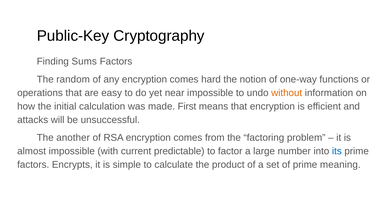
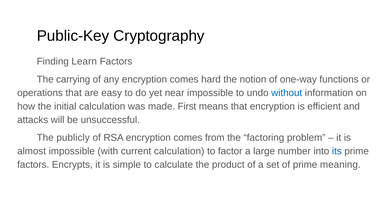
Sums: Sums -> Learn
random: random -> carrying
without colour: orange -> blue
another: another -> publicly
current predictable: predictable -> calculation
